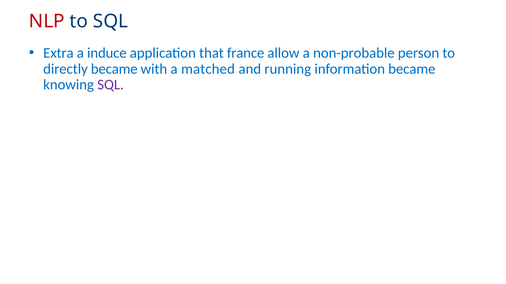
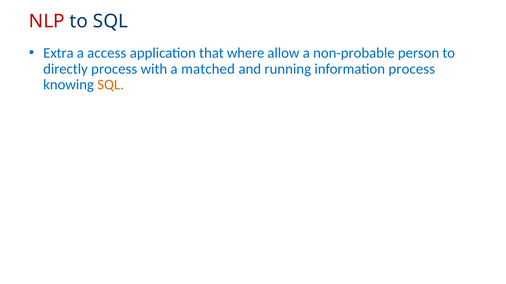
induce: induce -> access
france: france -> where
directly became: became -> process
information became: became -> process
SQL at (111, 85) colour: purple -> orange
